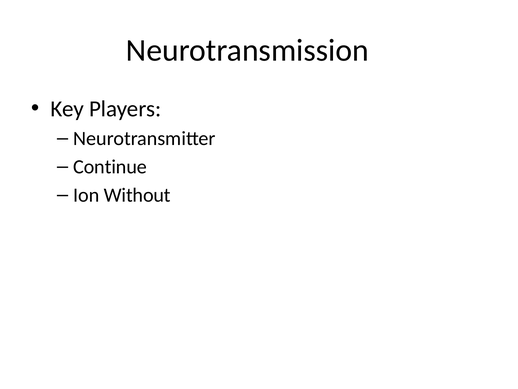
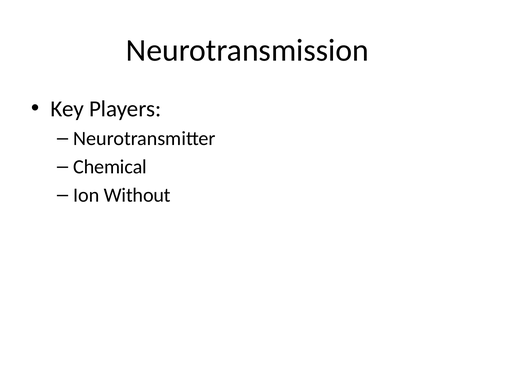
Continue: Continue -> Chemical
